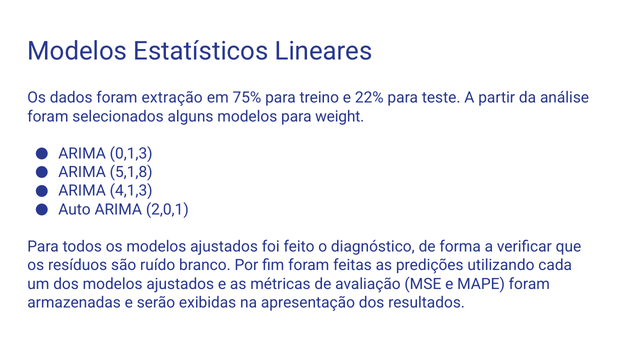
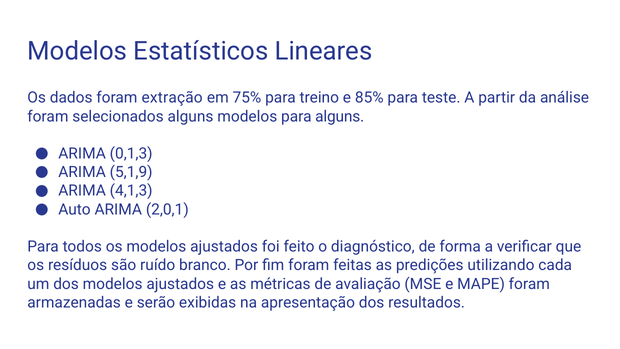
22%: 22% -> 85%
para weight: weight -> alguns
5,1,8: 5,1,8 -> 5,1,9
